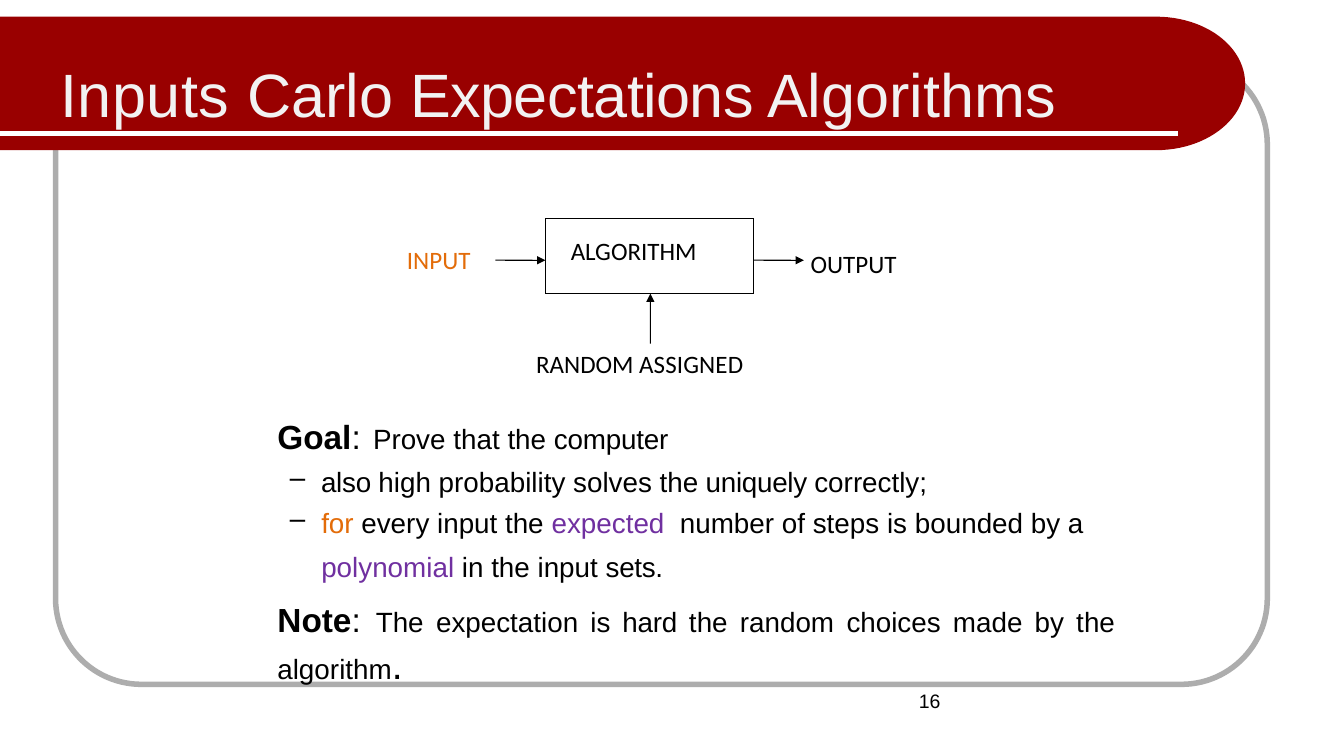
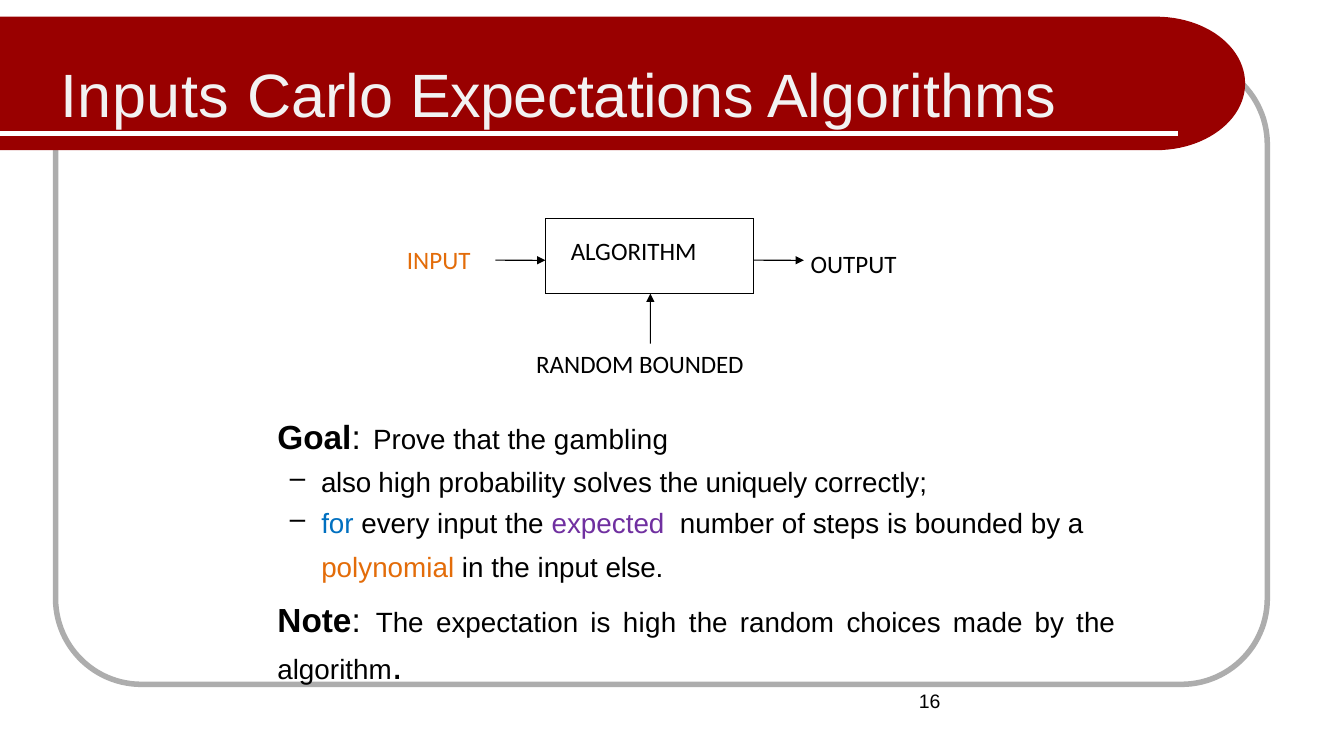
RANDOM ASSIGNED: ASSIGNED -> BOUNDED
computer: computer -> gambling
for colour: orange -> blue
polynomial colour: purple -> orange
sets: sets -> else
is hard: hard -> high
